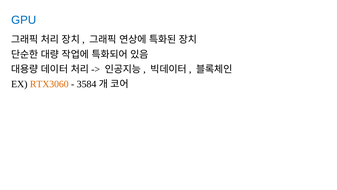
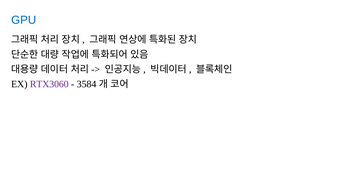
RTX3060 colour: orange -> purple
